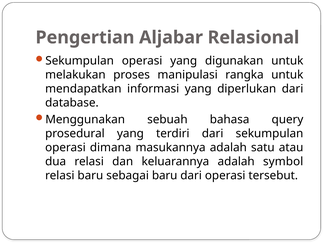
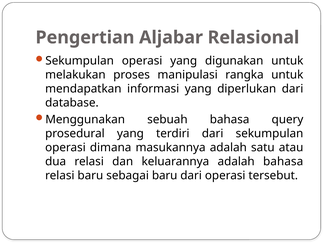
adalah symbol: symbol -> bahasa
